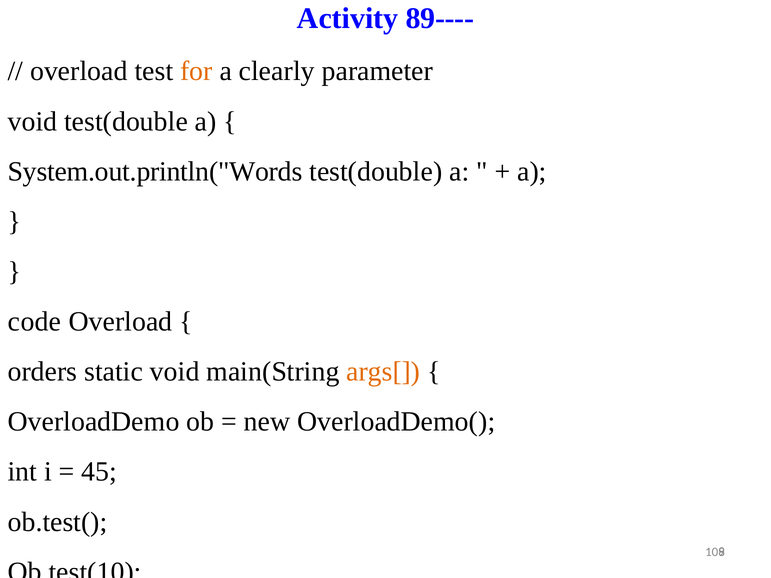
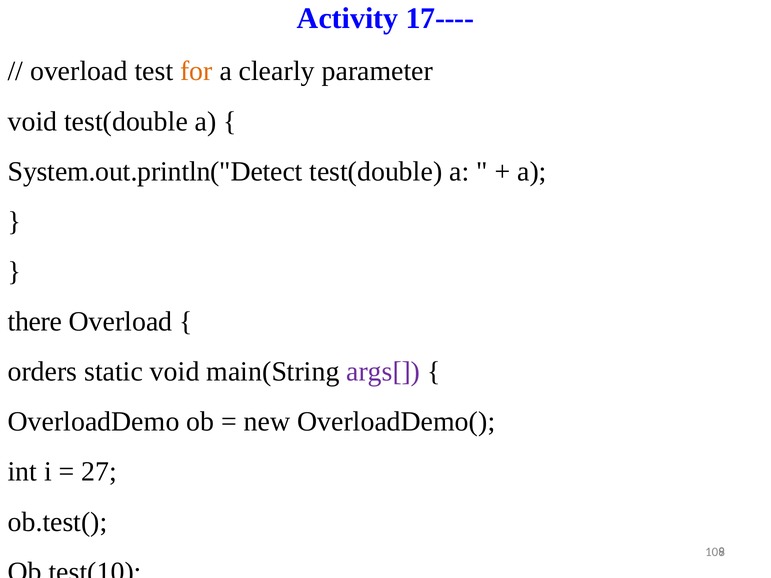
89----: 89---- -> 17----
System.out.println("Words: System.out.println("Words -> System.out.println("Detect
code: code -> there
args[ colour: orange -> purple
45: 45 -> 27
